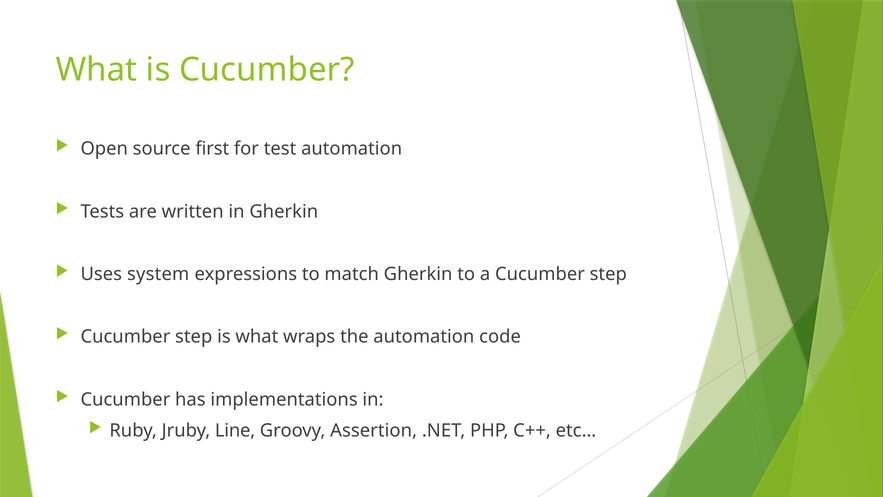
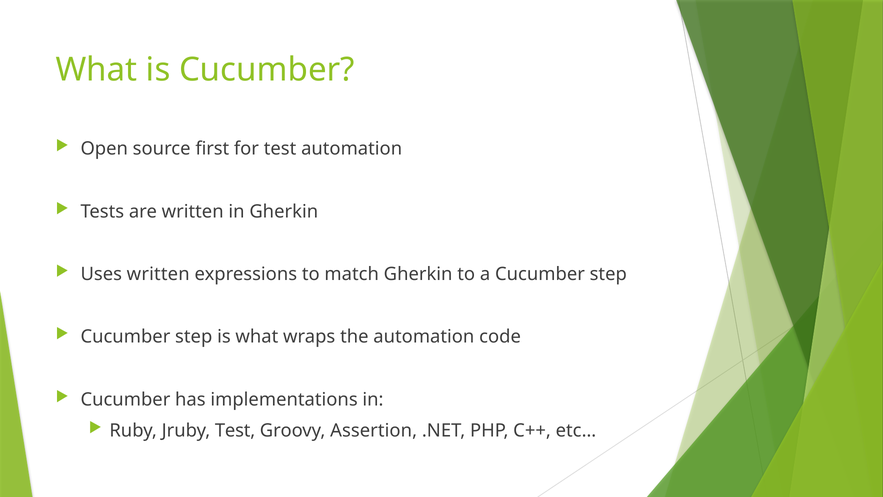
Uses system: system -> written
Jruby Line: Line -> Test
